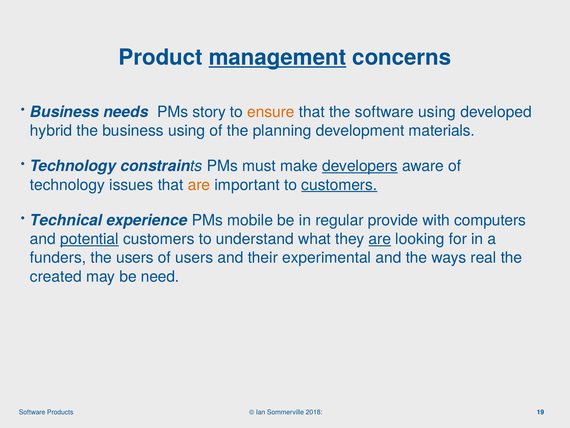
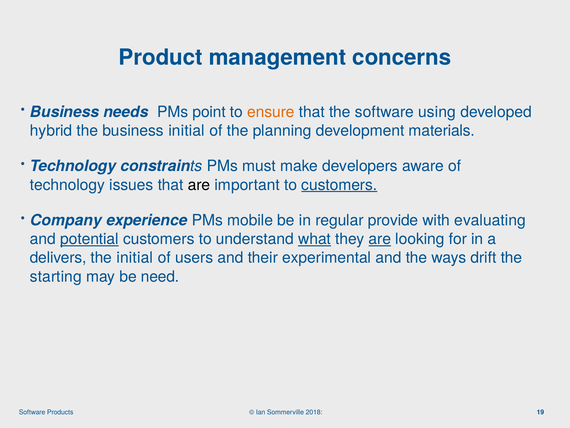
management underline: present -> none
story: story -> point
business using: using -> initial
developers underline: present -> none
are at (199, 185) colour: orange -> black
Technical: Technical -> Company
computers: computers -> evaluating
what underline: none -> present
funders: funders -> delivers
the users: users -> initial
real: real -> drift
created: created -> starting
